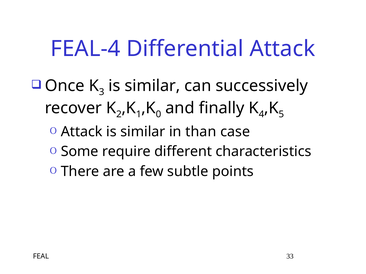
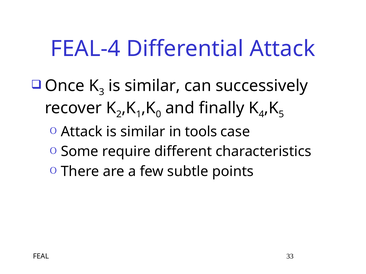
than: than -> tools
